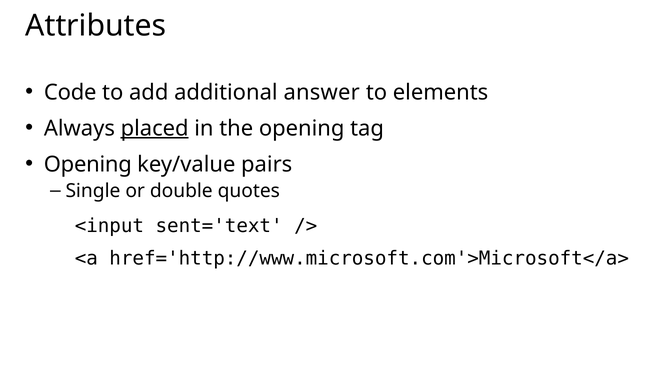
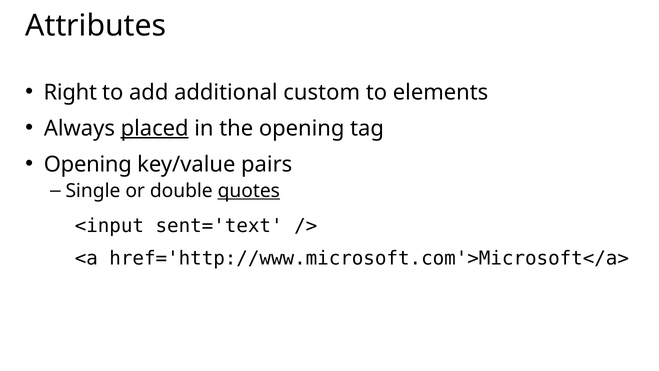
Code: Code -> Right
answer: answer -> custom
quotes underline: none -> present
